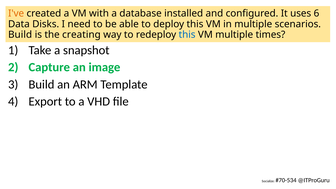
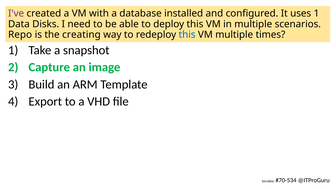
I've colour: orange -> purple
uses 6: 6 -> 1
Build at (20, 35): Build -> Repo
